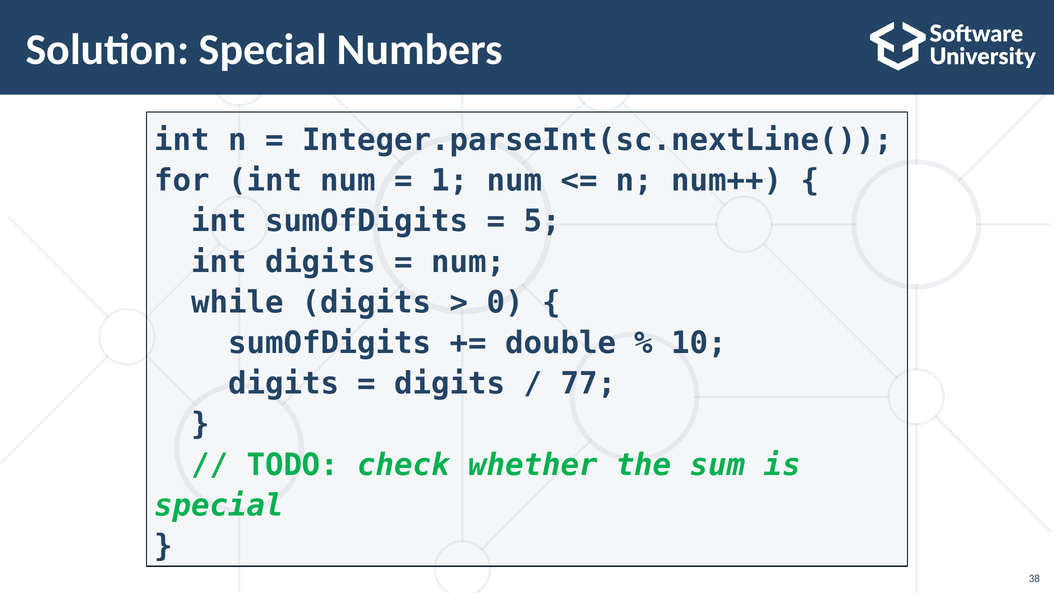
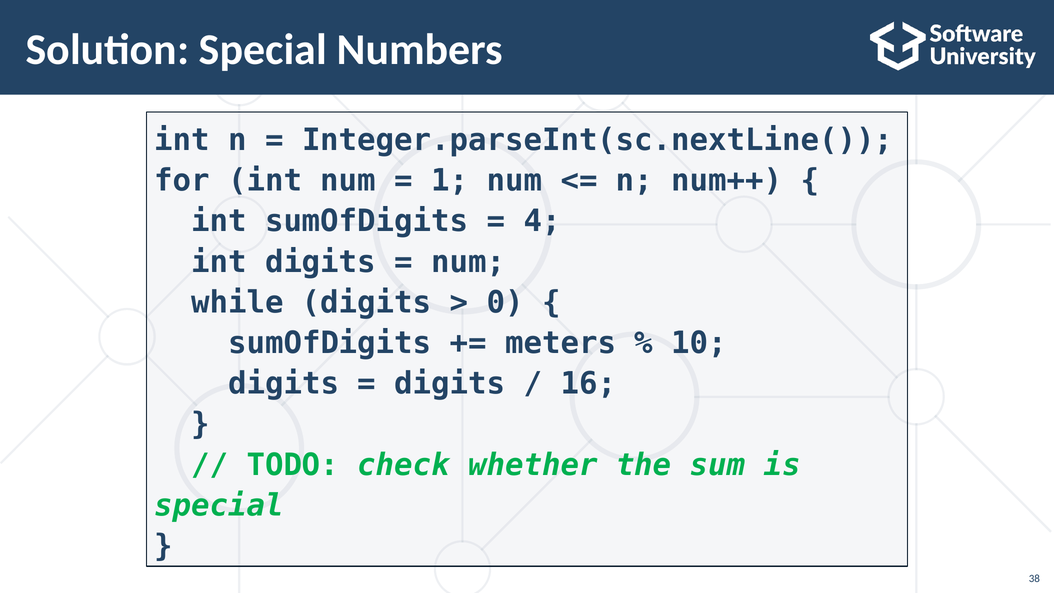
5: 5 -> 4
double: double -> meters
77: 77 -> 16
